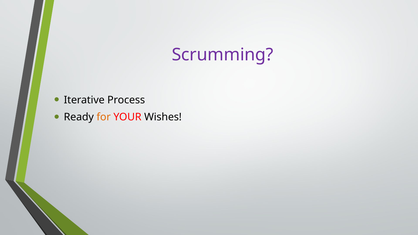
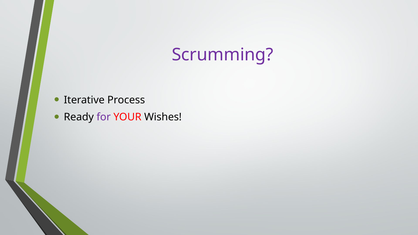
for colour: orange -> purple
